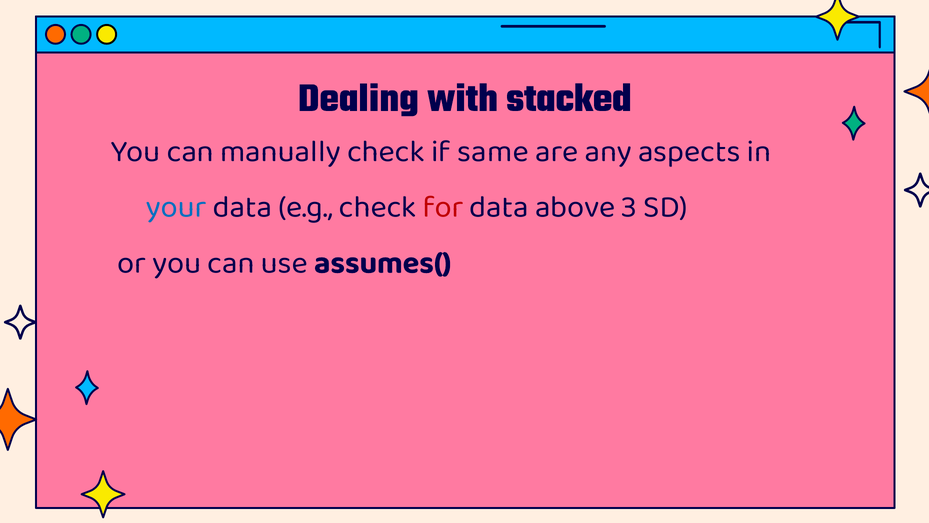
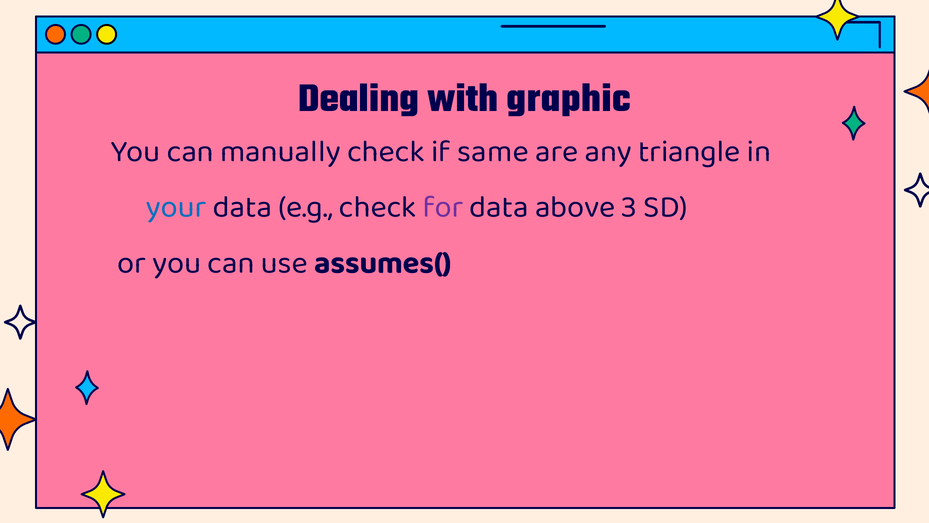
stacked: stacked -> graphic
aspects: aspects -> triangle
for colour: red -> purple
